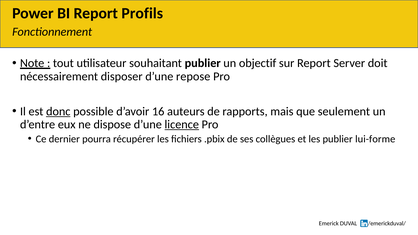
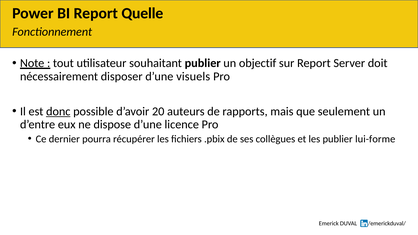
Profils: Profils -> Quelle
repose: repose -> visuels
16: 16 -> 20
licence underline: present -> none
